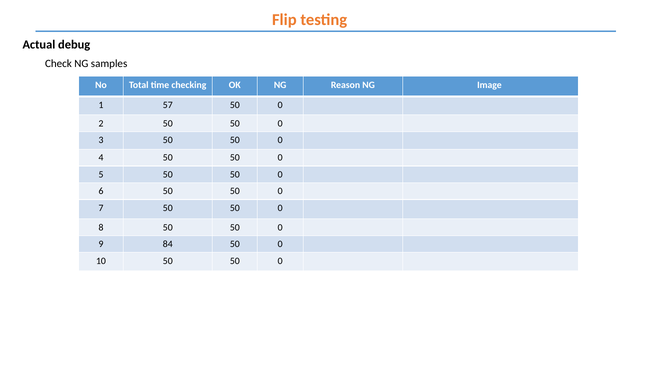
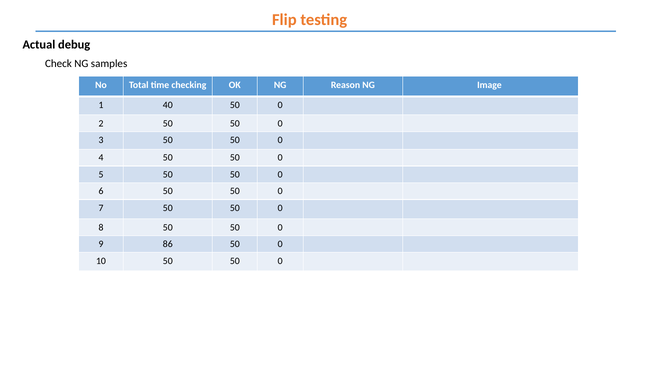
57: 57 -> 40
84: 84 -> 86
